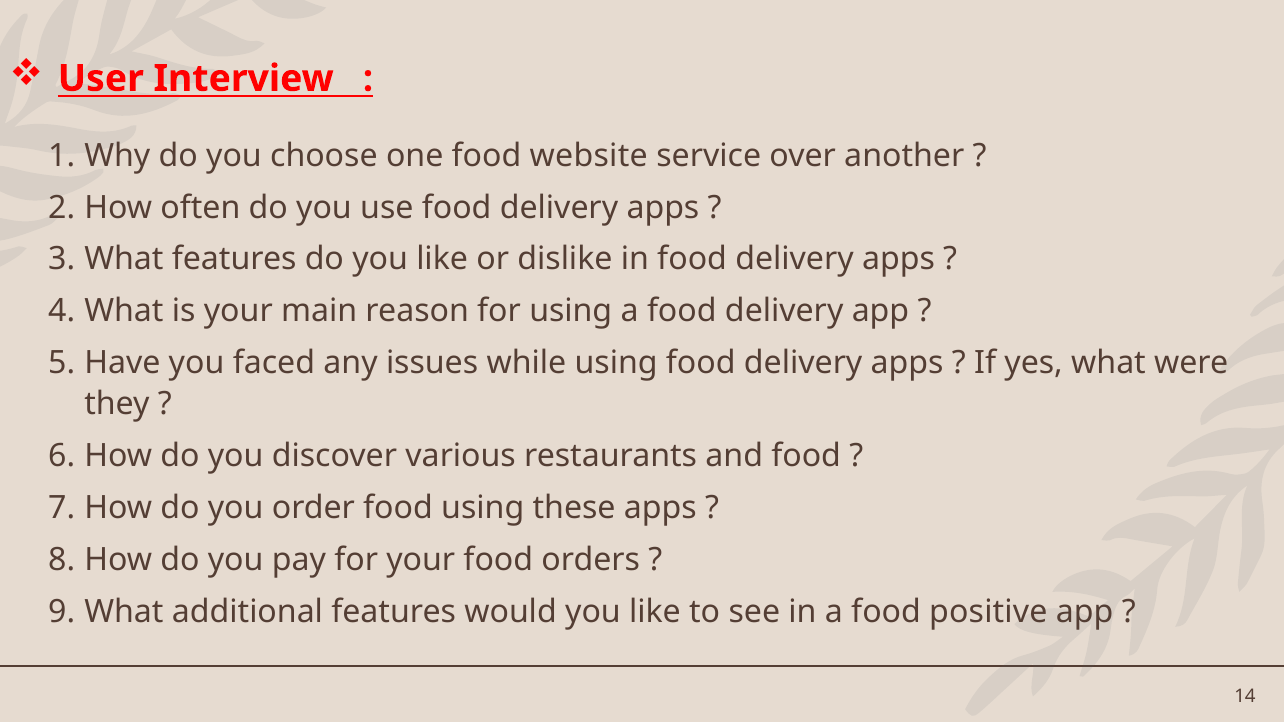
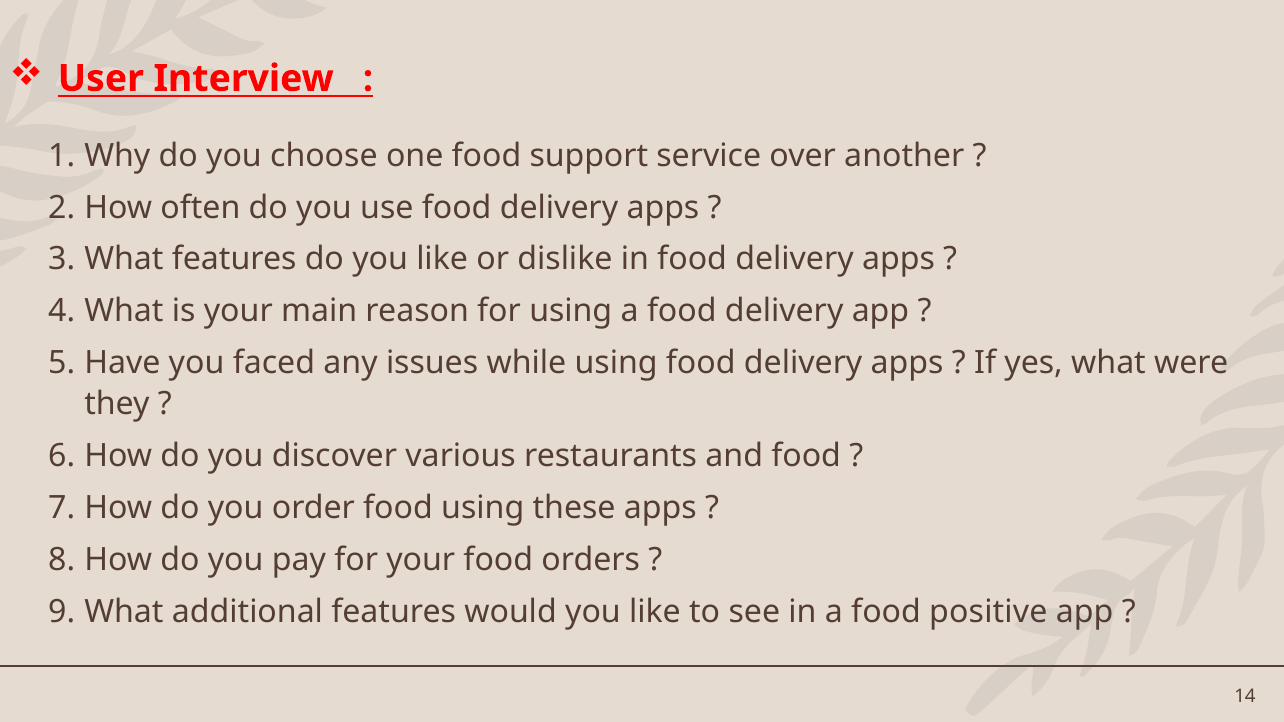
website: website -> support
